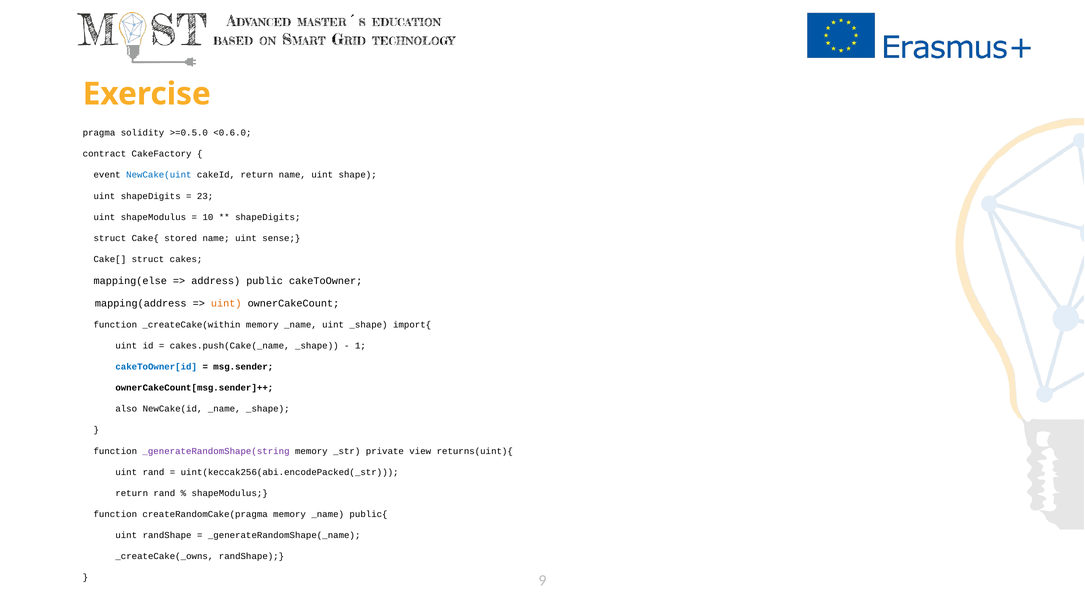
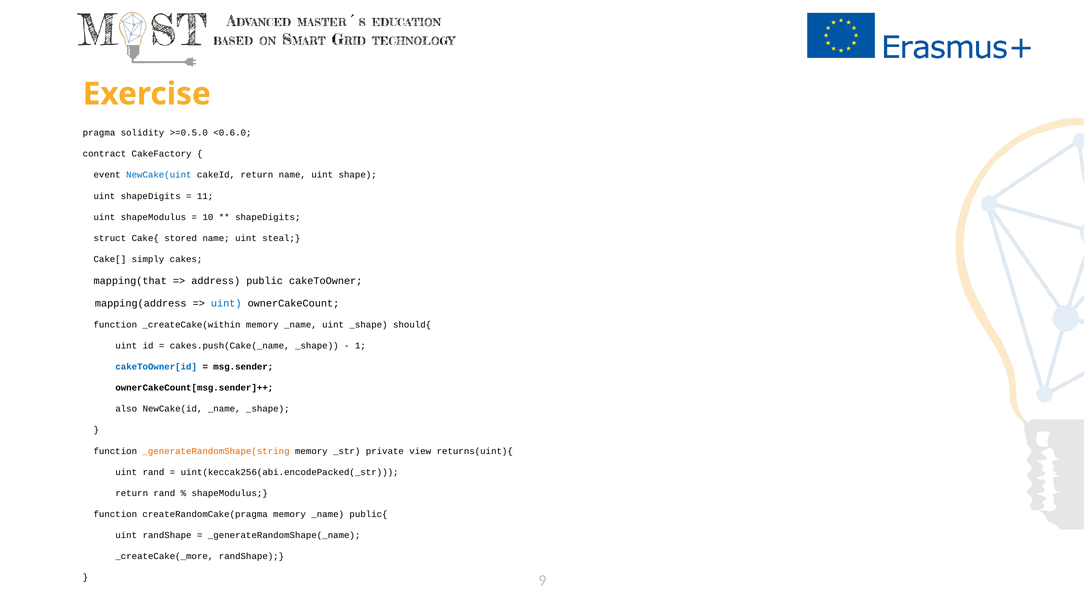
23: 23 -> 11
sense: sense -> steal
Cake[ struct: struct -> simply
mapping(else: mapping(else -> mapping(that
uint at (226, 303) colour: orange -> blue
import{: import{ -> should{
_generateRandomShape(string colour: purple -> orange
_createCake(_owns: _createCake(_owns -> _createCake(_more
